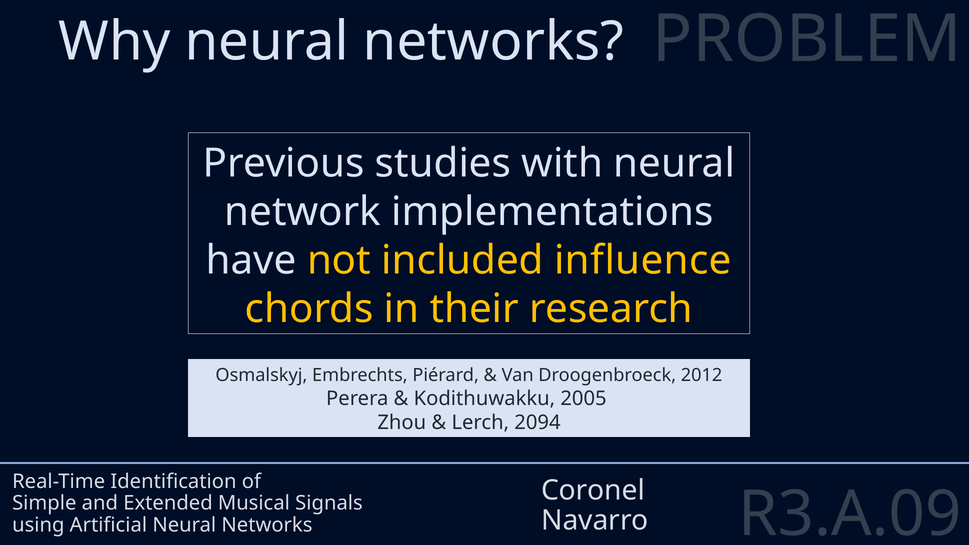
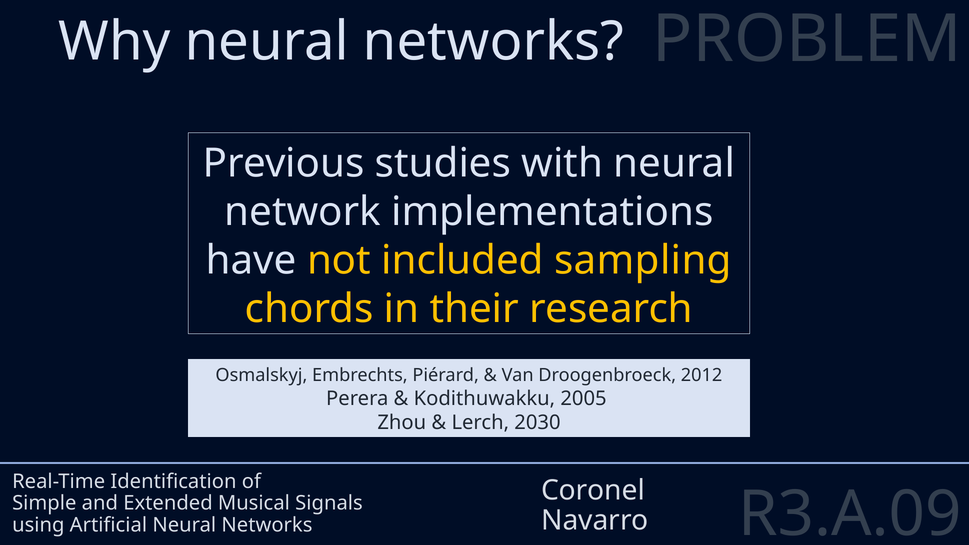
influence: influence -> sampling
2094: 2094 -> 2030
